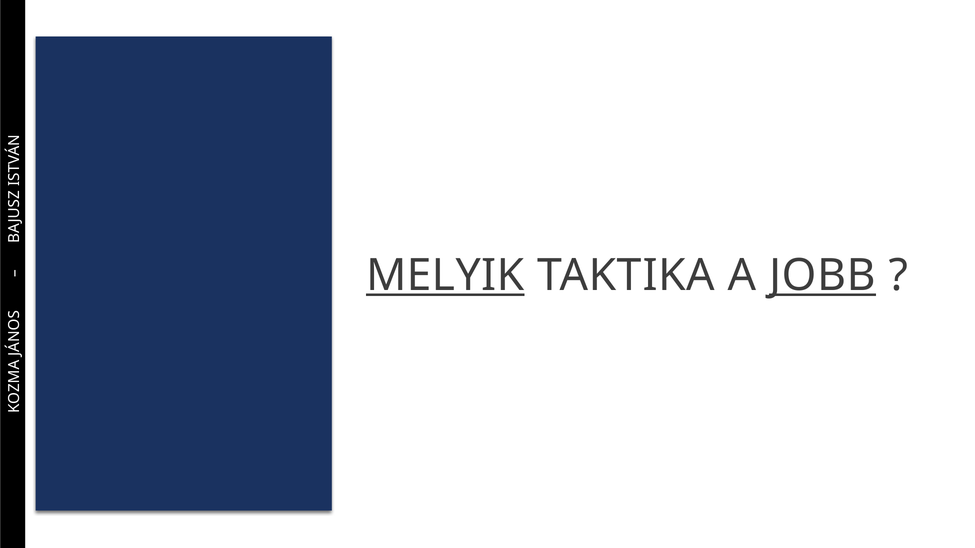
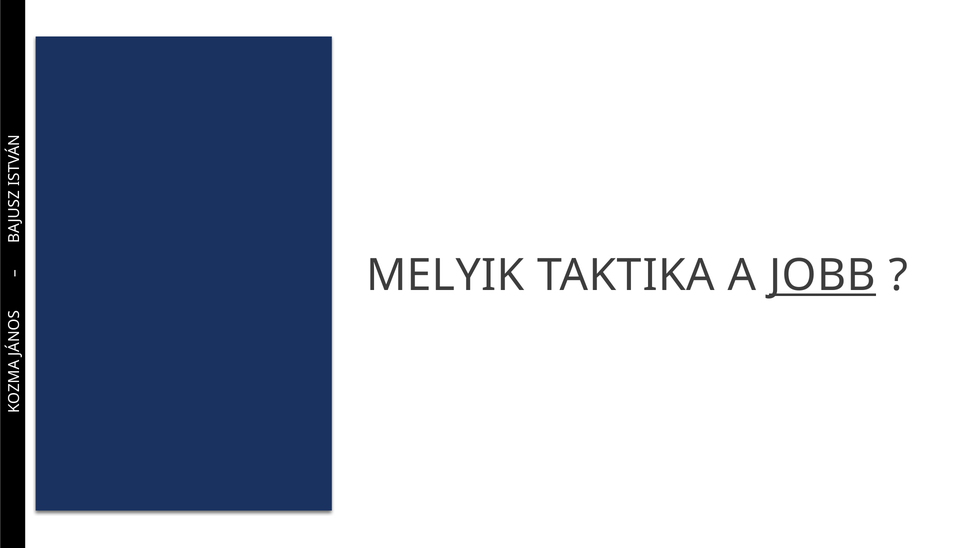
MELYIK underline: present -> none
